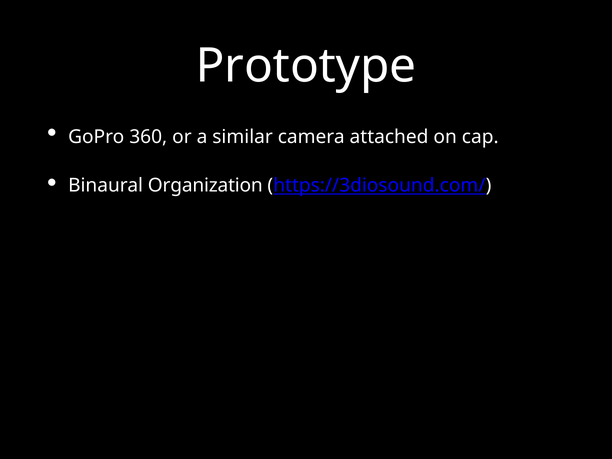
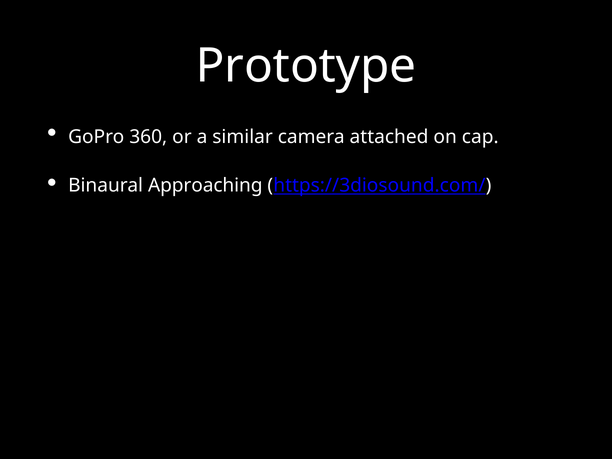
Organization: Organization -> Approaching
